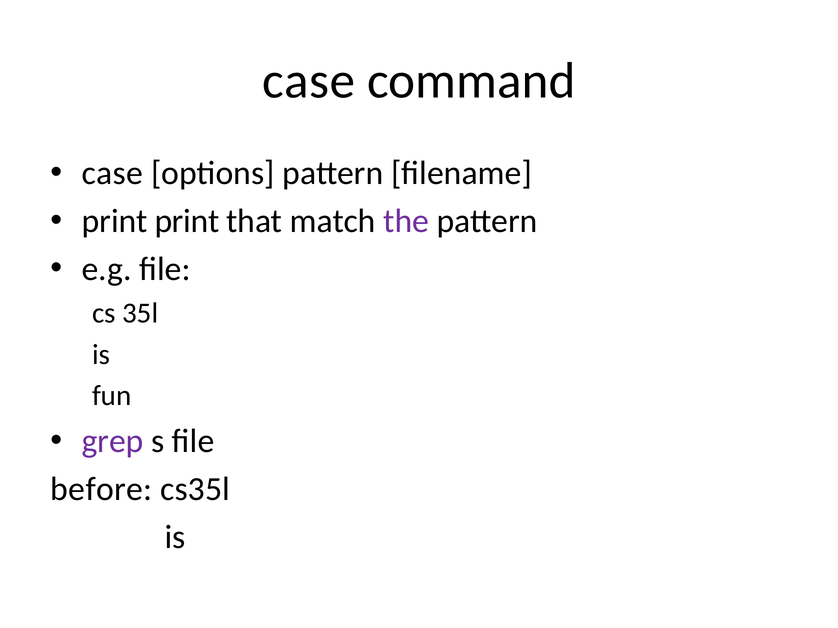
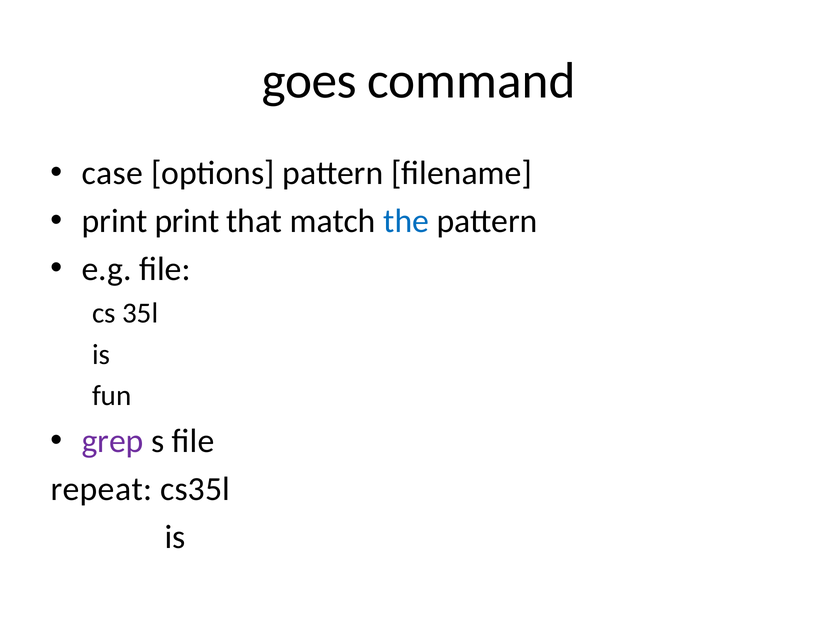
case at (309, 81): case -> goes
the colour: purple -> blue
before: before -> repeat
